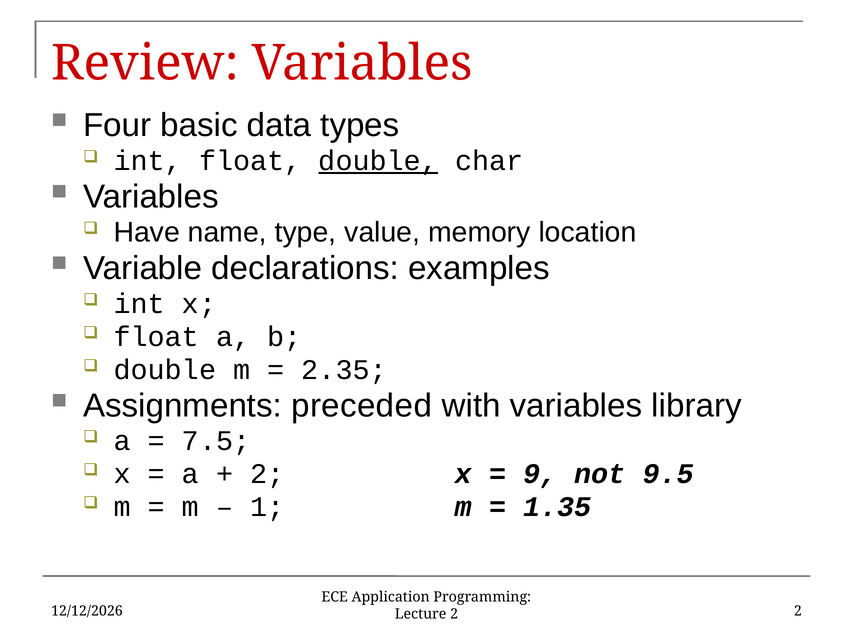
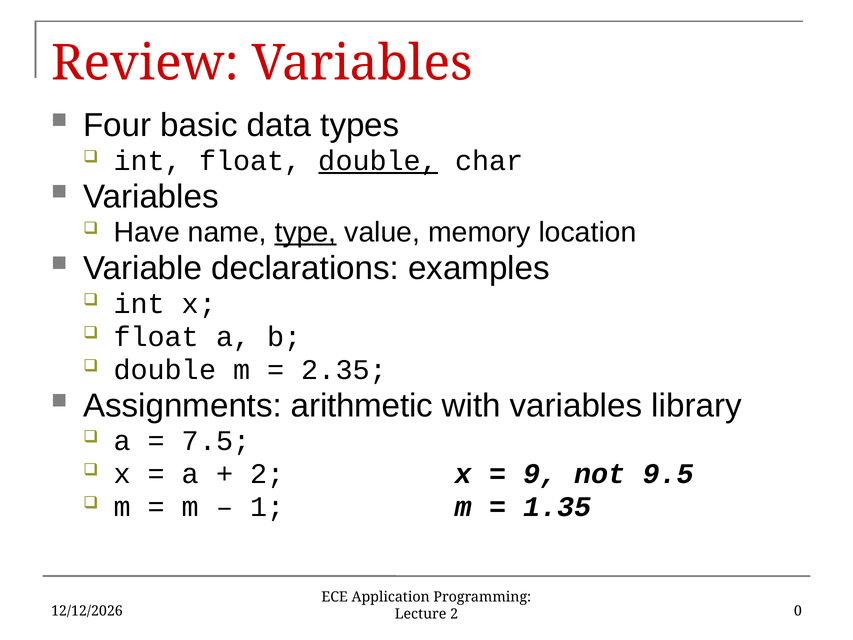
type underline: none -> present
preceded: preceded -> arithmetic
2 2: 2 -> 0
